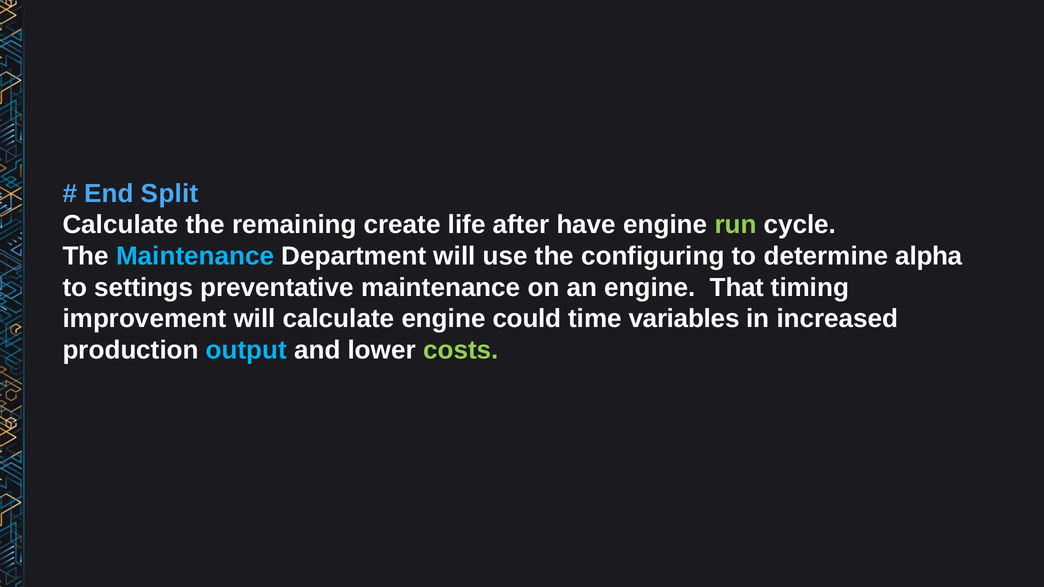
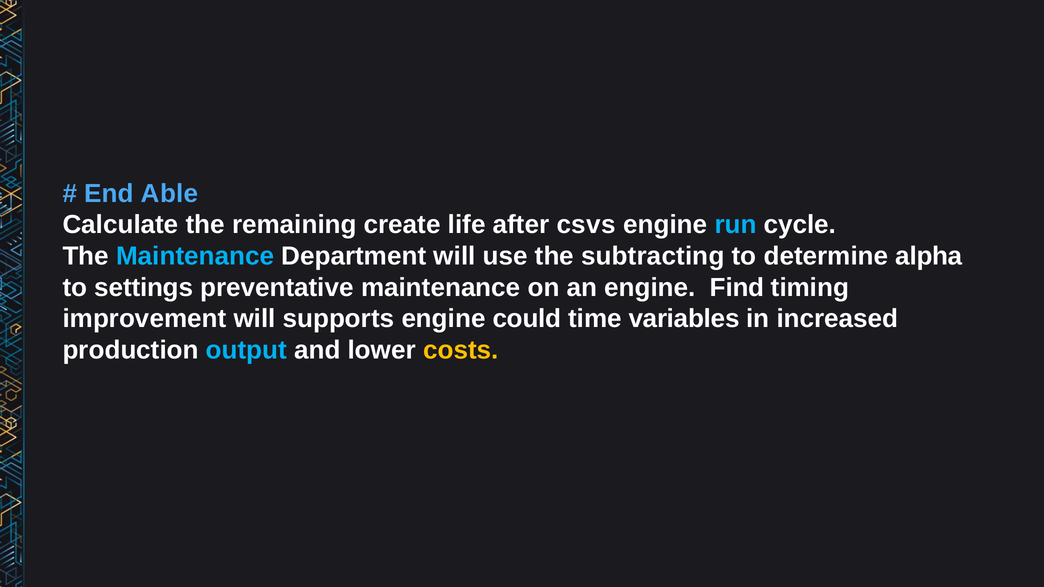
Split: Split -> Able
have: have -> csvs
run colour: light green -> light blue
configuring: configuring -> subtracting
That: That -> Find
will calculate: calculate -> supports
costs colour: light green -> yellow
